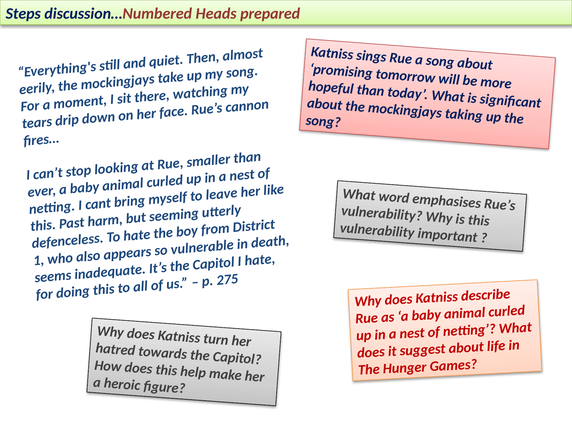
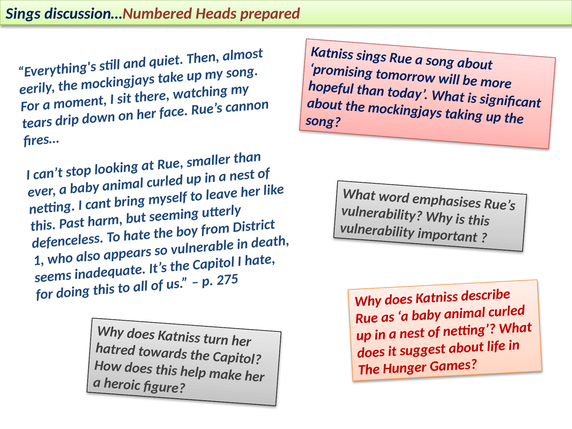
Steps at (23, 13): Steps -> Sings
